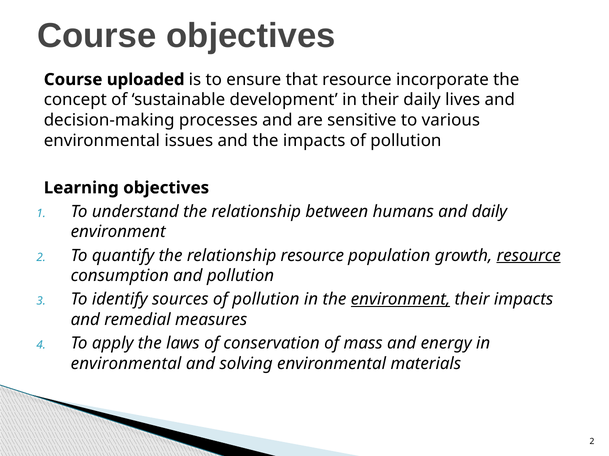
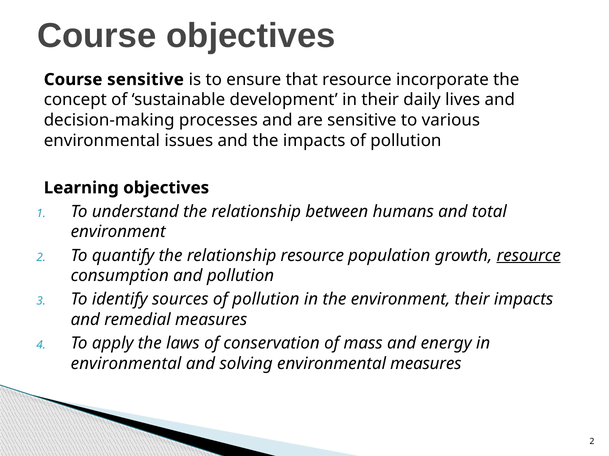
Course uploaded: uploaded -> sensitive
and daily: daily -> total
environment at (401, 300) underline: present -> none
environmental materials: materials -> measures
